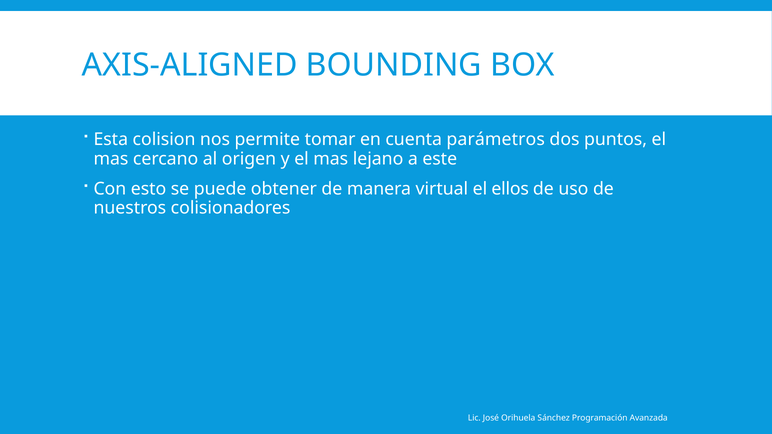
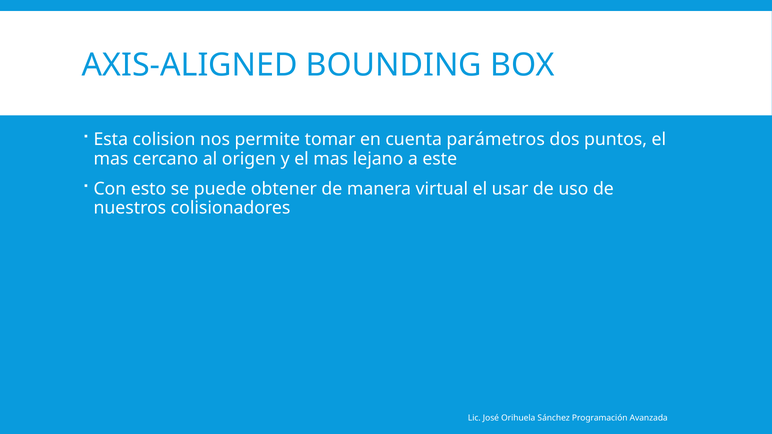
ellos: ellos -> usar
